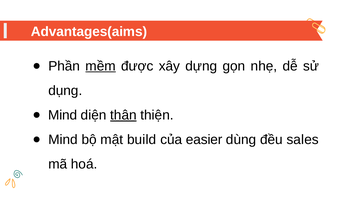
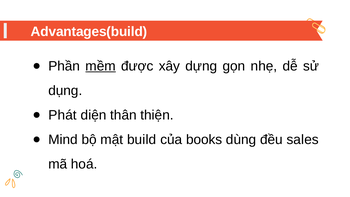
Advantages(aims: Advantages(aims -> Advantages(build
Mind at (63, 115): Mind -> Phát
thân underline: present -> none
easier: easier -> books
